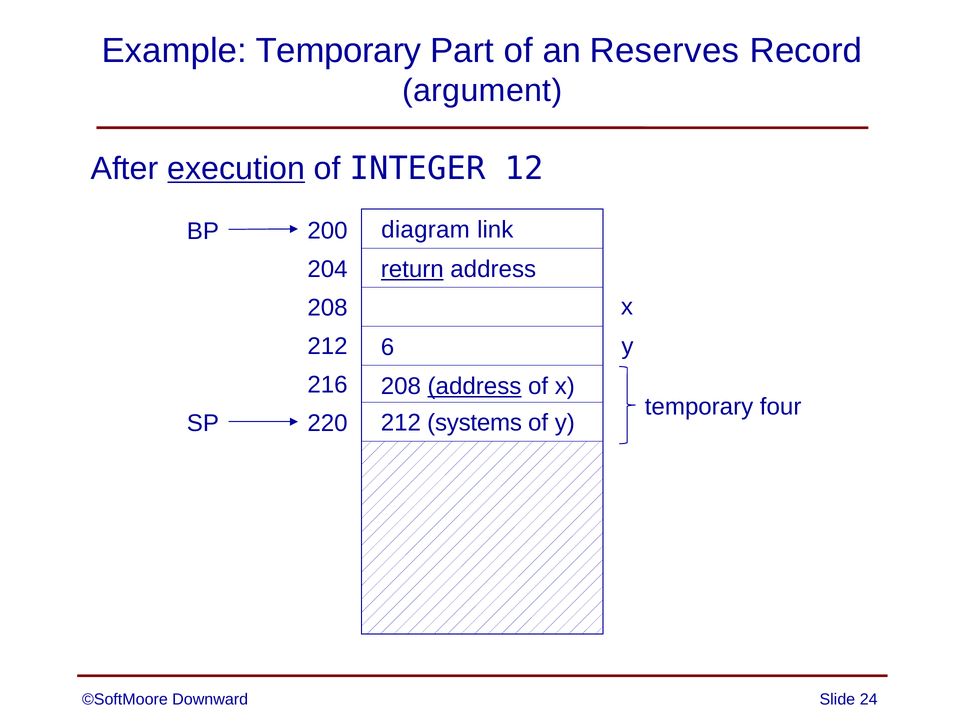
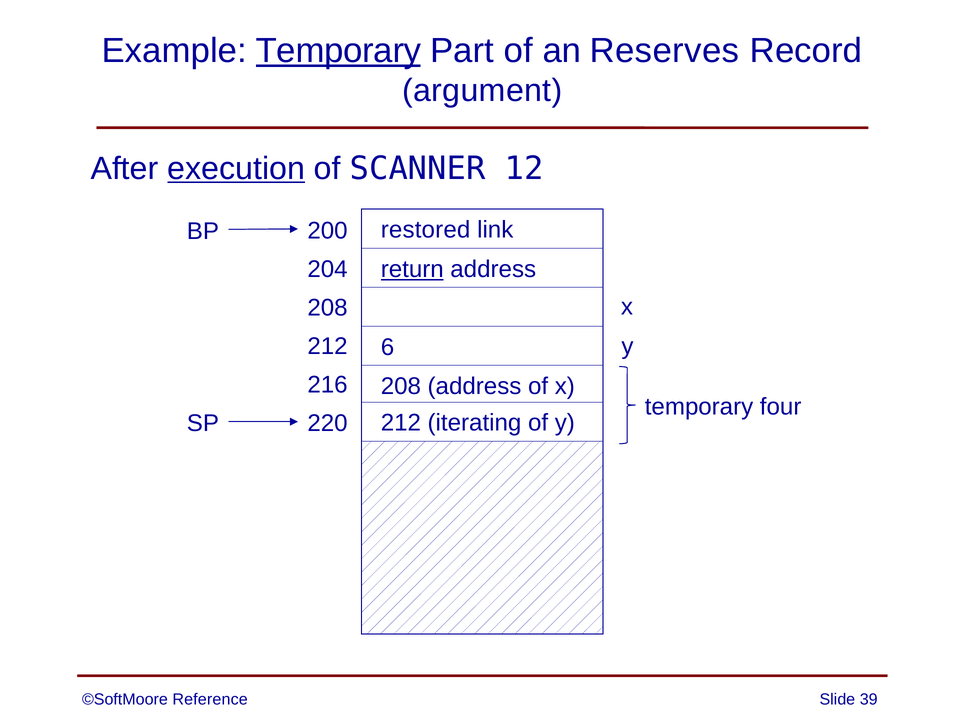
Temporary at (338, 51) underline: none -> present
INTEGER: INTEGER -> SCANNER
diagram: diagram -> restored
address at (474, 386) underline: present -> none
systems: systems -> iterating
Downward: Downward -> Reference
24: 24 -> 39
